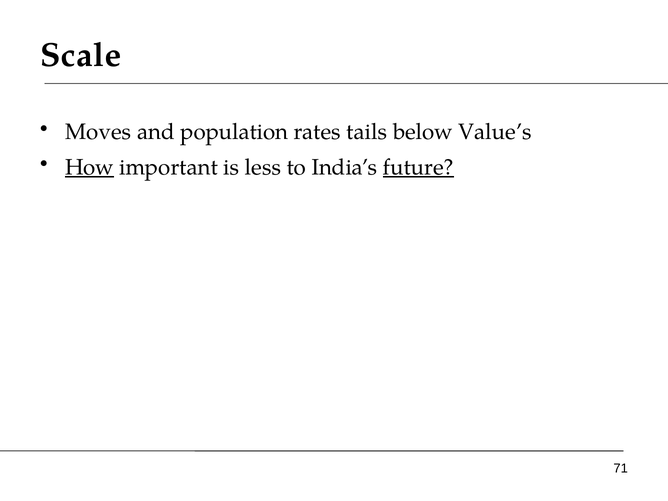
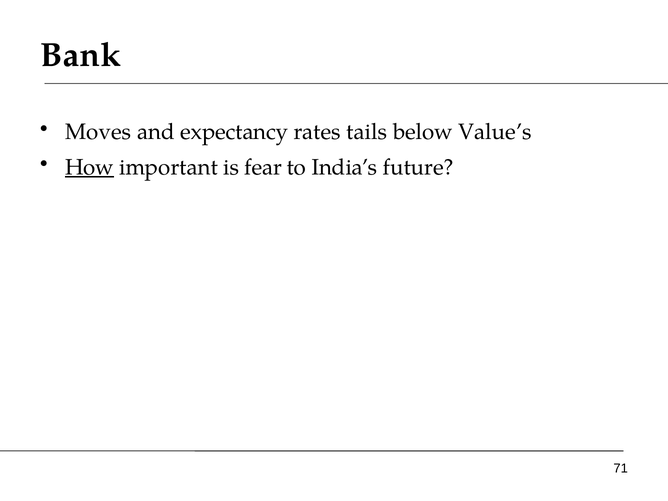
Scale: Scale -> Bank
population: population -> expectancy
less: less -> fear
future underline: present -> none
